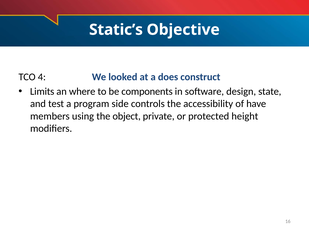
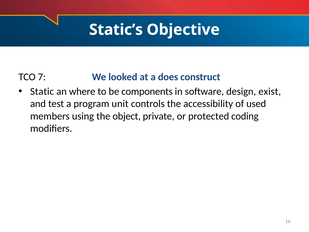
4: 4 -> 7
Limits: Limits -> Static
state: state -> exist
side: side -> unit
have: have -> used
height: height -> coding
